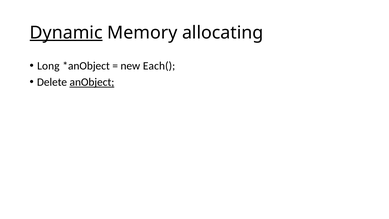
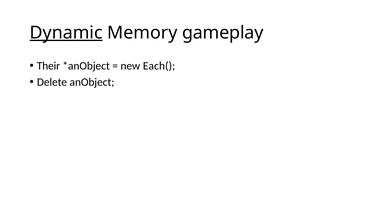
allocating: allocating -> gameplay
Long: Long -> Their
anObject underline: present -> none
